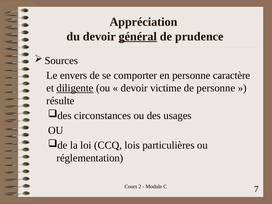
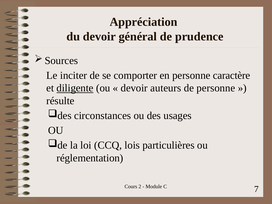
général underline: present -> none
envers: envers -> inciter
victime: victime -> auteurs
